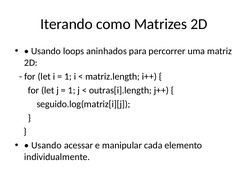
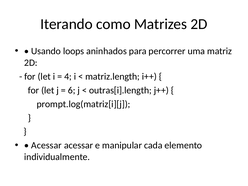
1 at (68, 76): 1 -> 4
1 at (72, 90): 1 -> 6
seguido.log(matriz[i][j: seguido.log(matriz[i][j -> prompt.log(matriz[i][j
Usando at (46, 145): Usando -> Acessar
